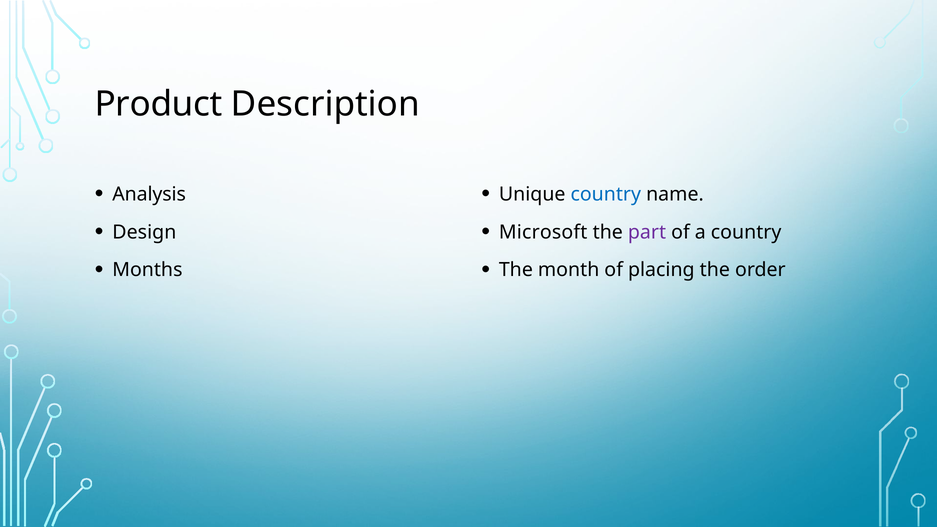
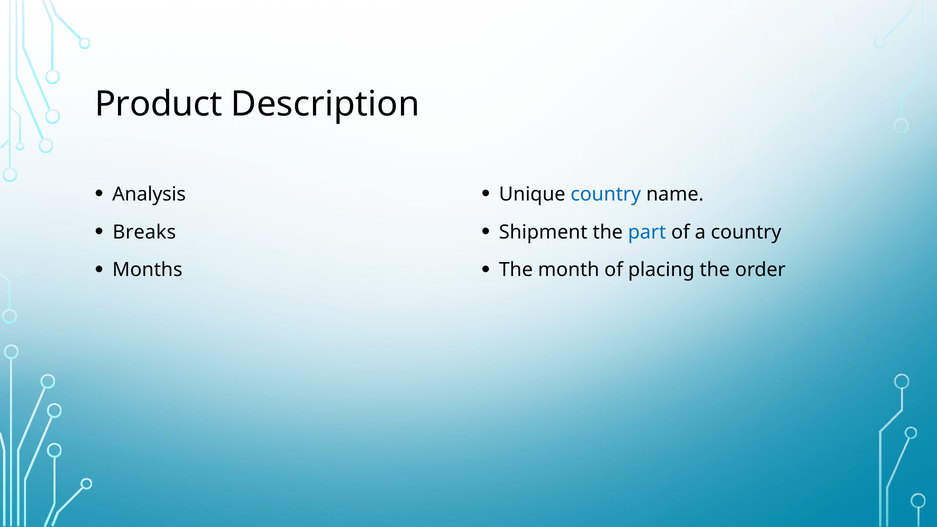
Design: Design -> Breaks
Microsoft: Microsoft -> Shipment
part colour: purple -> blue
